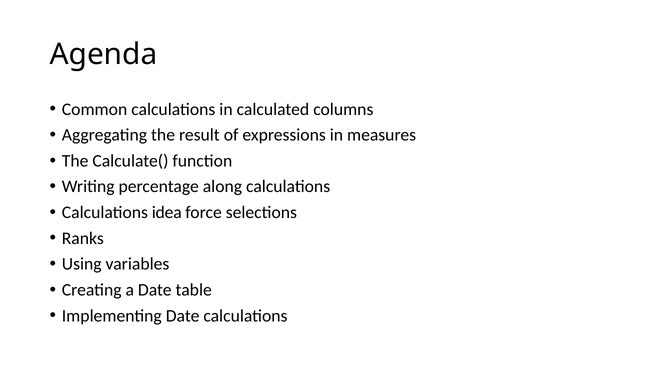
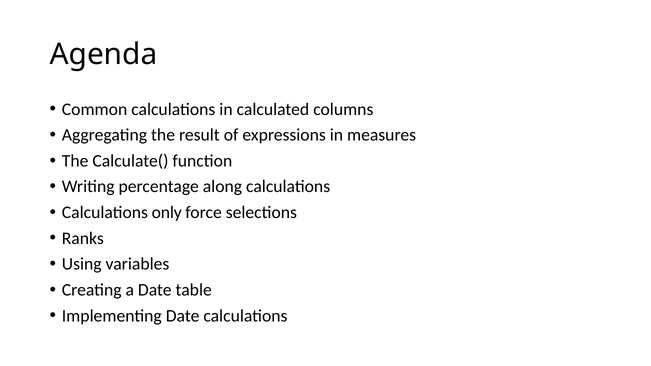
idea: idea -> only
